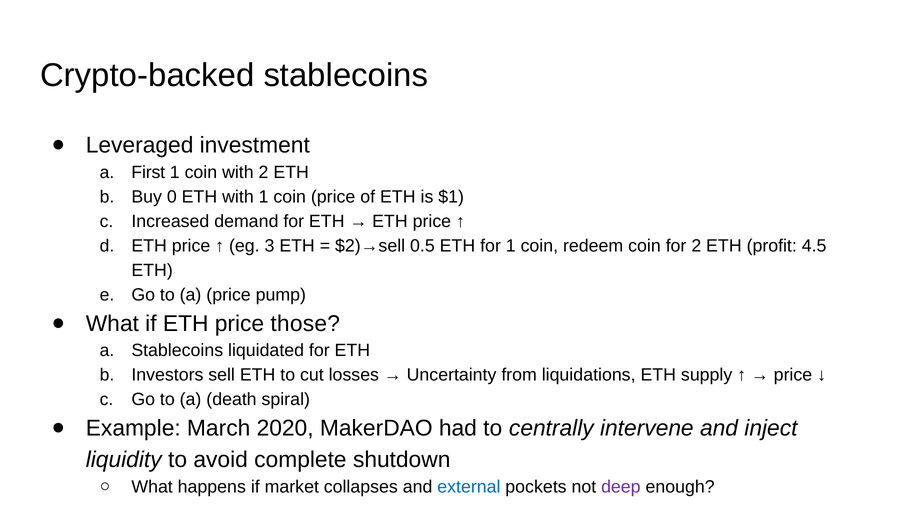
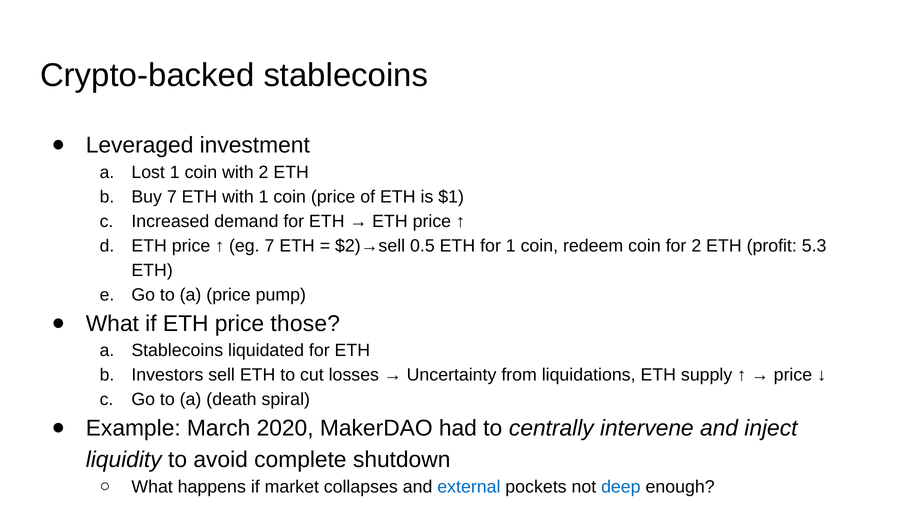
First: First -> Lost
Buy 0: 0 -> 7
eg 3: 3 -> 7
4.5: 4.5 -> 5.3
deep colour: purple -> blue
